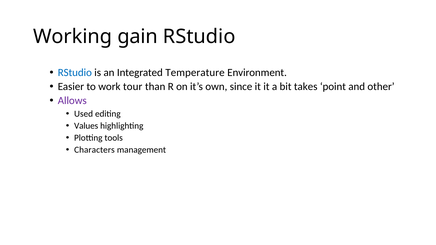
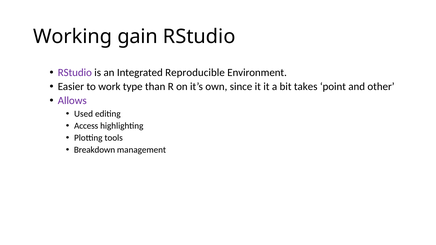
RStudio at (75, 73) colour: blue -> purple
Temperature: Temperature -> Reproducible
tour: tour -> type
Values: Values -> Access
Characters: Characters -> Breakdown
